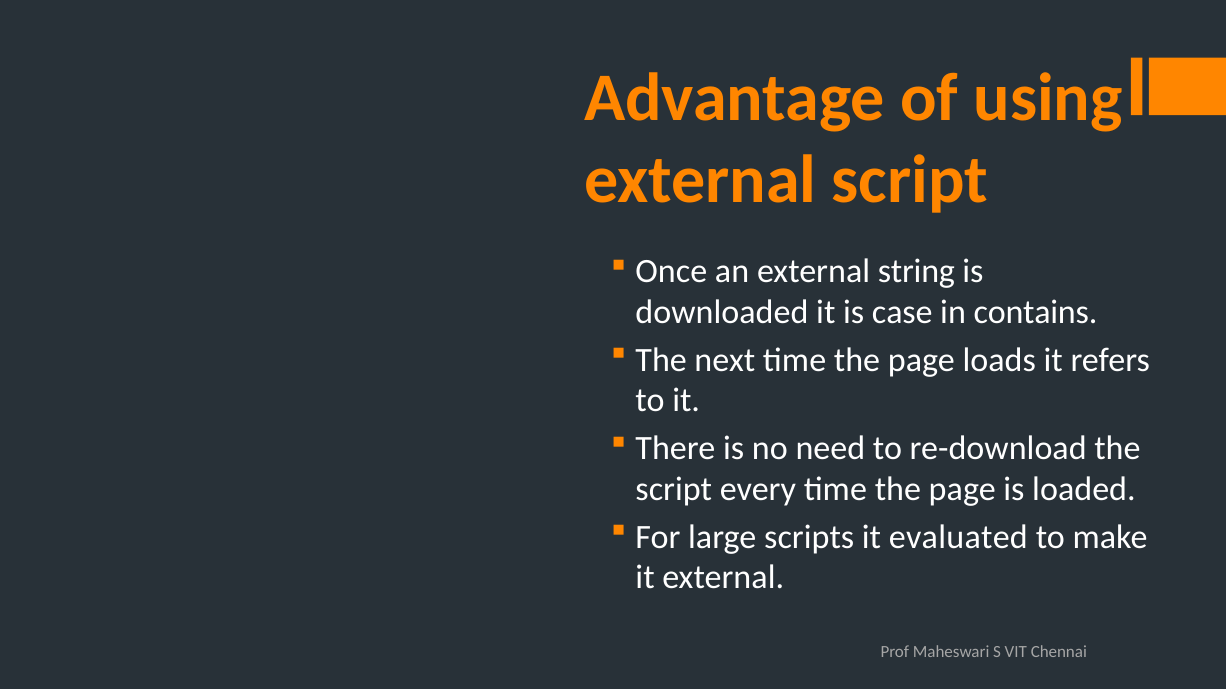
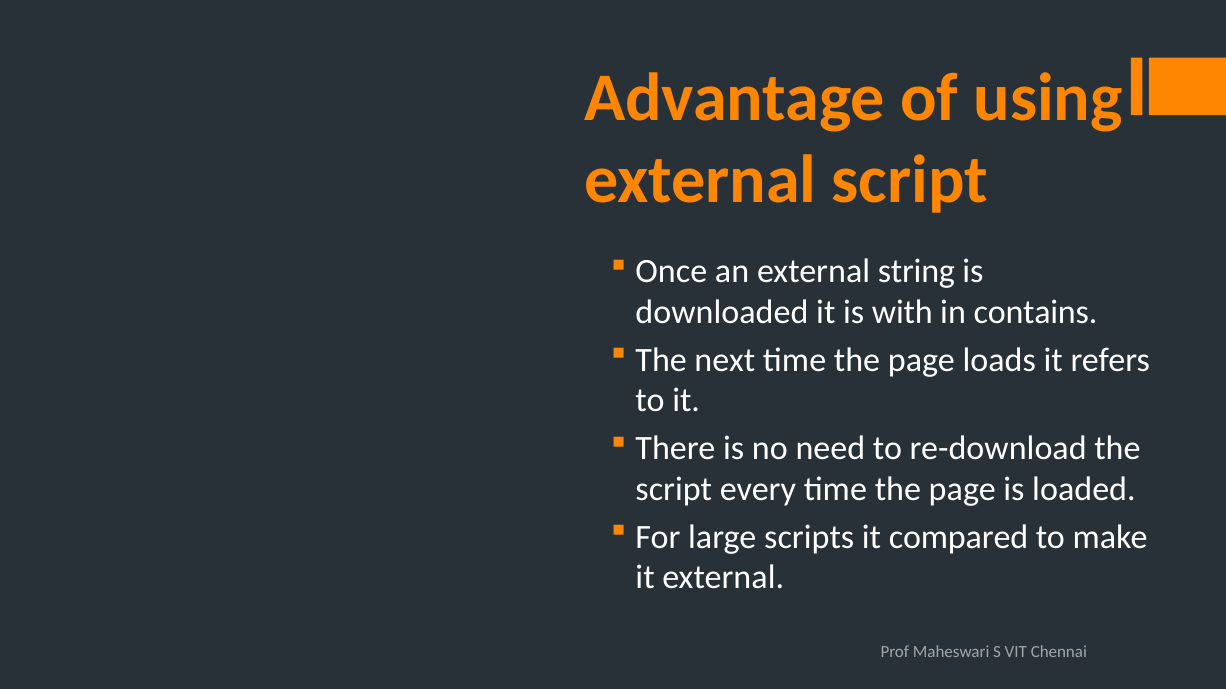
case: case -> with
evaluated: evaluated -> compared
